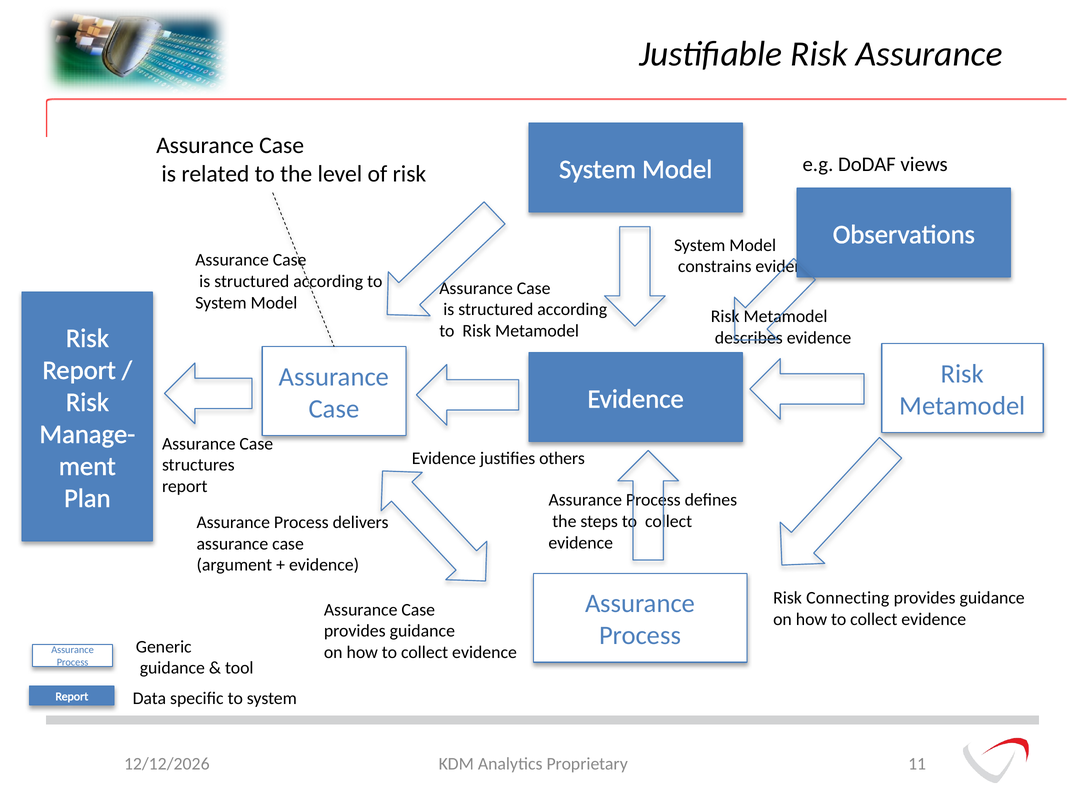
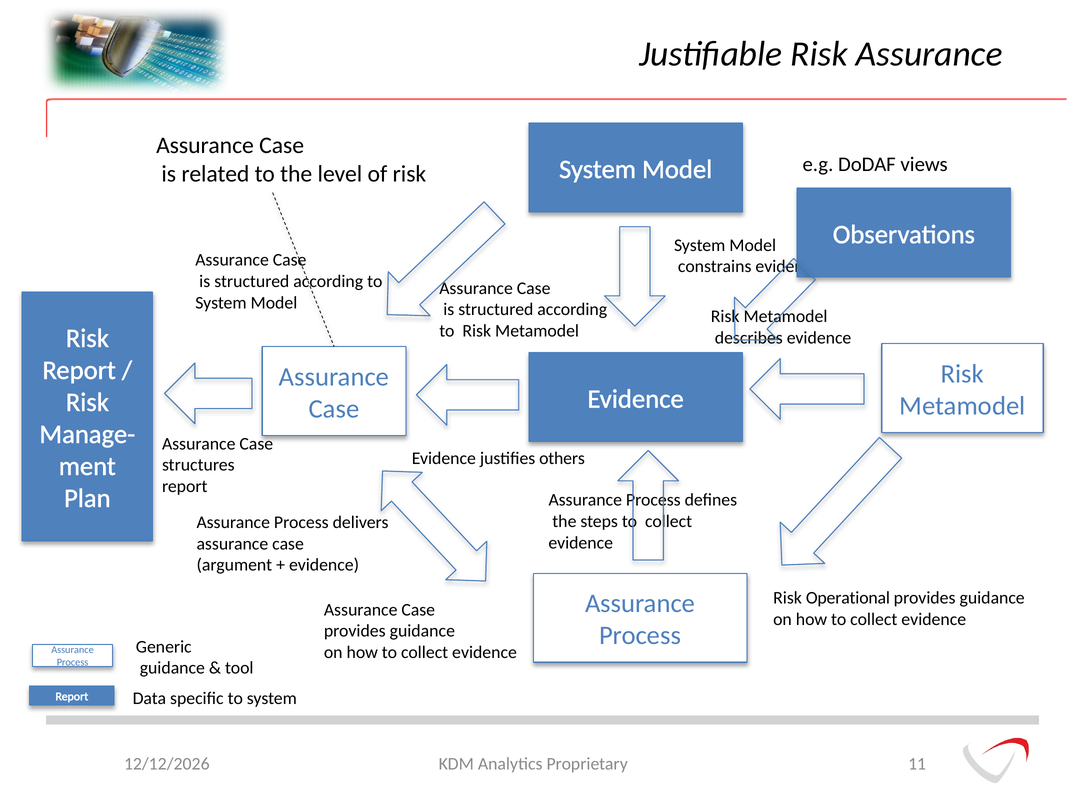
Connecting: Connecting -> Operational
